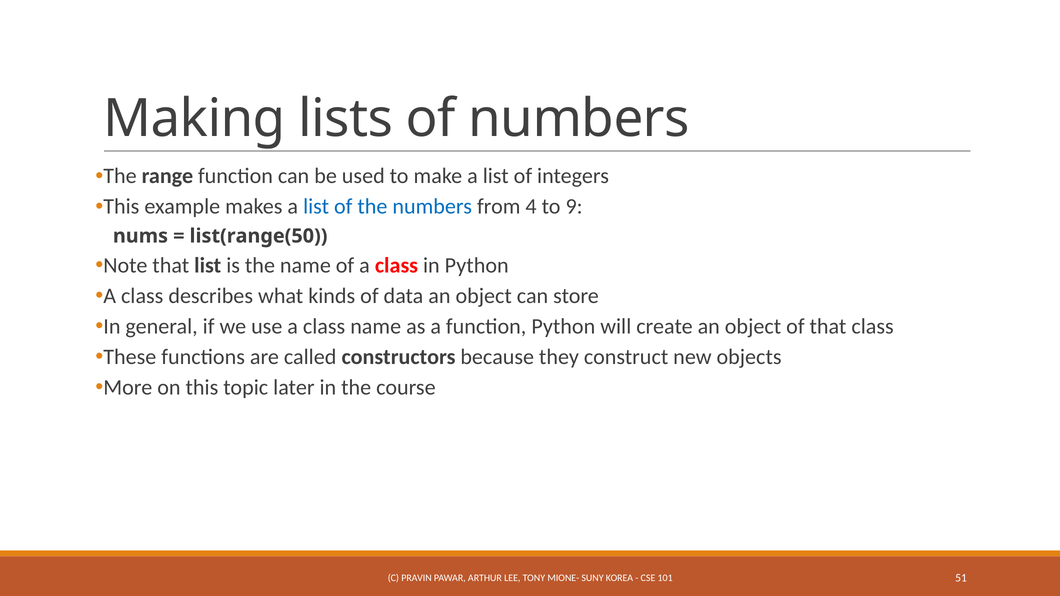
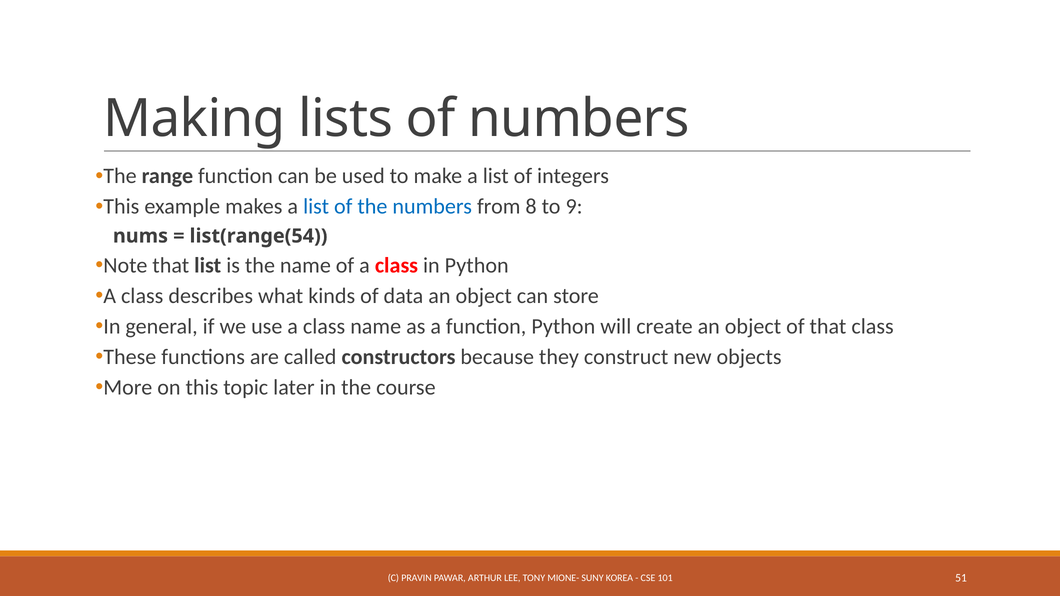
4: 4 -> 8
list(range(50: list(range(50 -> list(range(54
